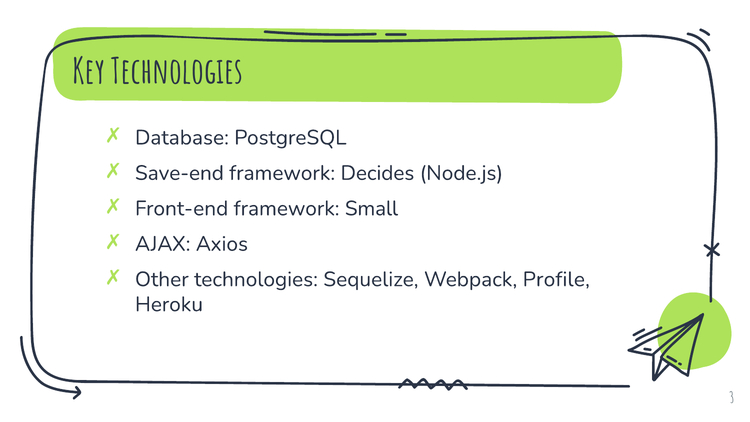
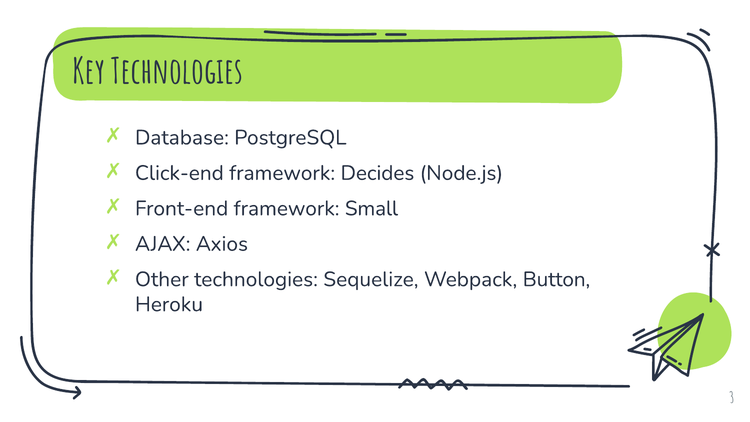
Save-end: Save-end -> Click-end
Profile: Profile -> Button
